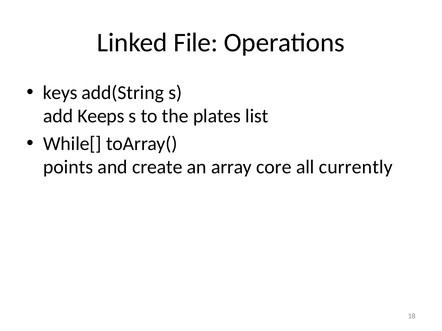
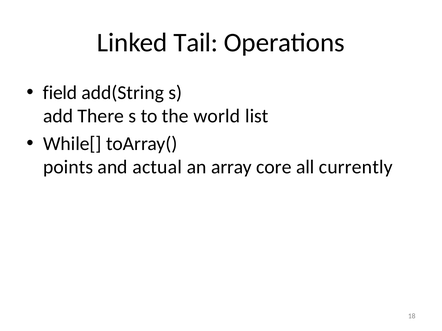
File: File -> Tail
keys: keys -> field
Keeps: Keeps -> There
plates: plates -> world
create: create -> actual
